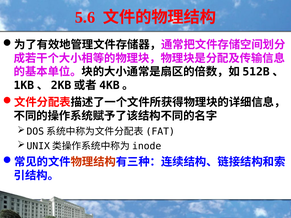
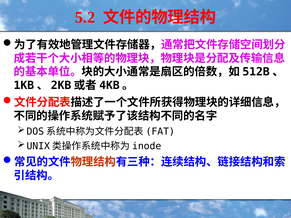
5.6: 5.6 -> 5.2
